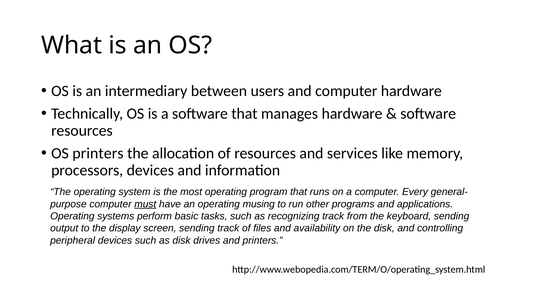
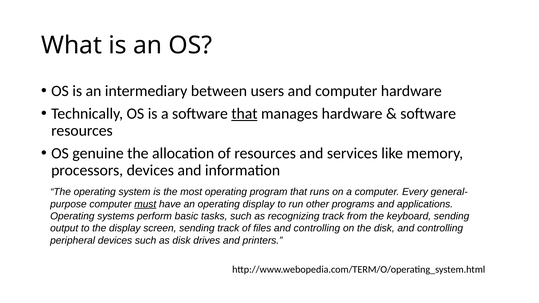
that at (244, 114) underline: none -> present
OS printers: printers -> genuine
operating musing: musing -> display
files and availability: availability -> controlling
